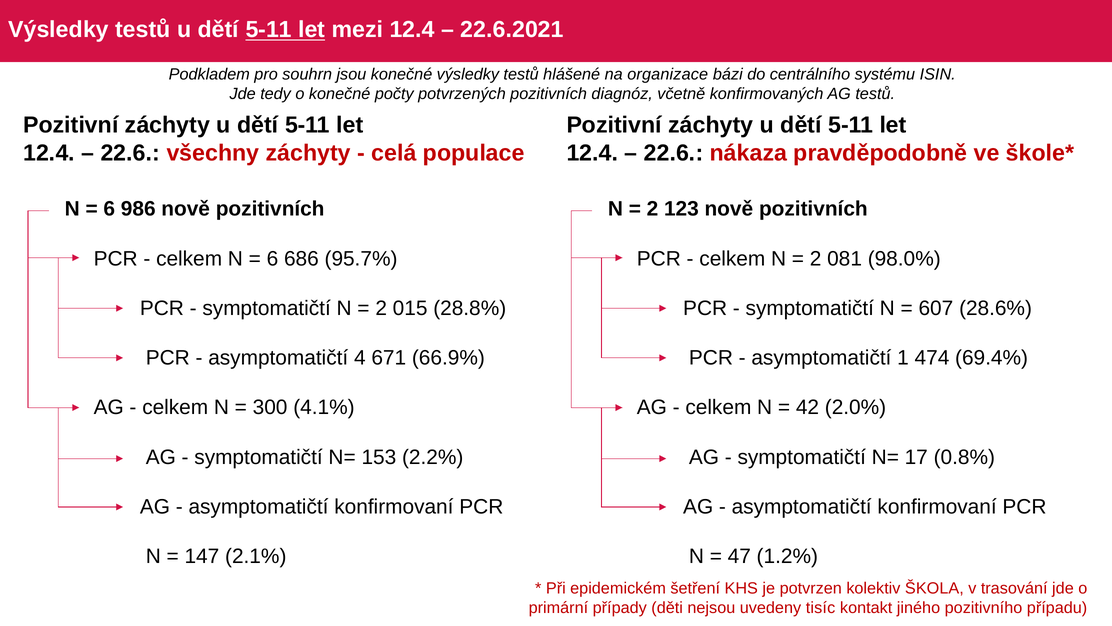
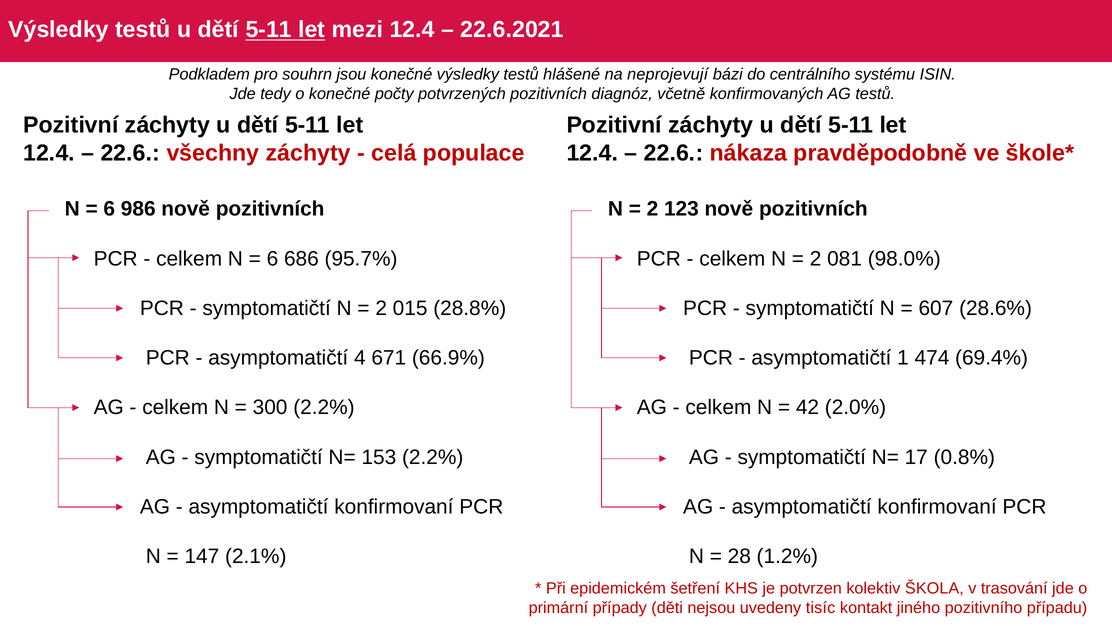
organizace: organizace -> neprojevují
300 4.1%: 4.1% -> 2.2%
47: 47 -> 28
